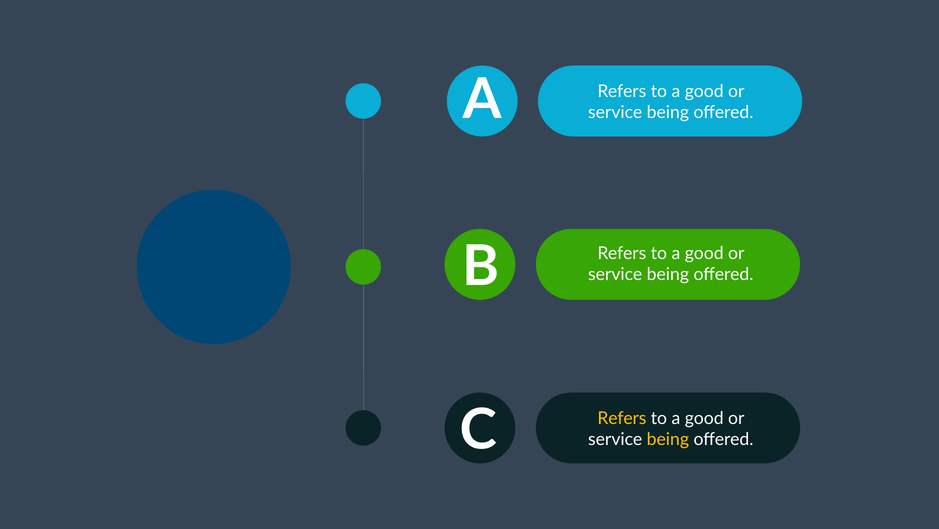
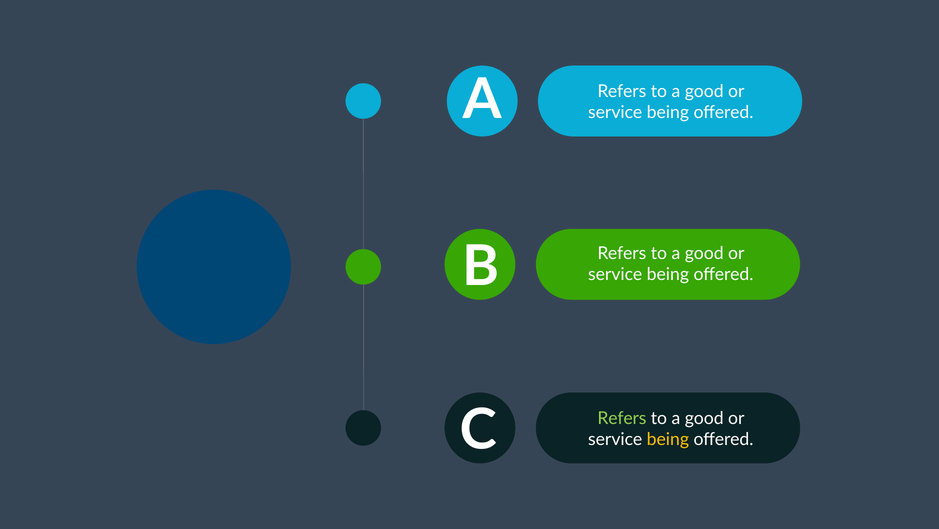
Refers at (622, 418) colour: yellow -> light green
